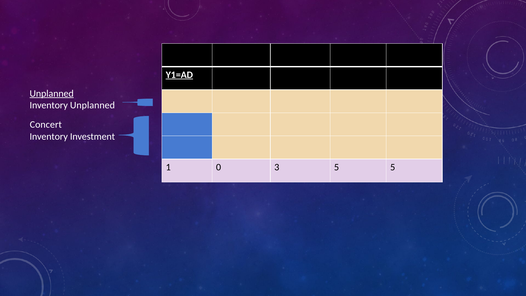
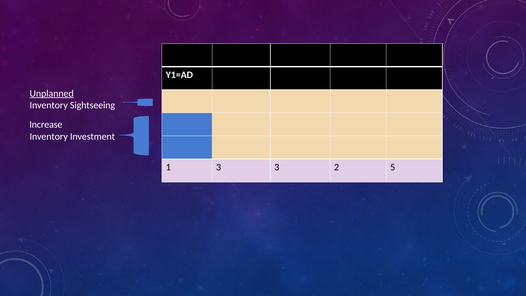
Y1=AD underline: present -> none
Inventory Unplanned: Unplanned -> Sightseeing
Concert: Concert -> Increase
1 0: 0 -> 3
3 5: 5 -> 2
